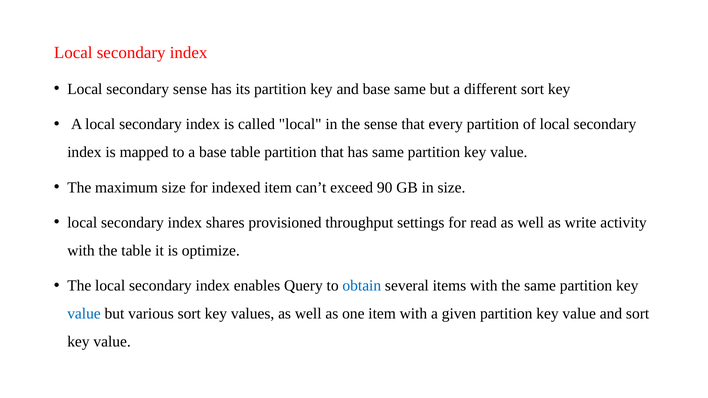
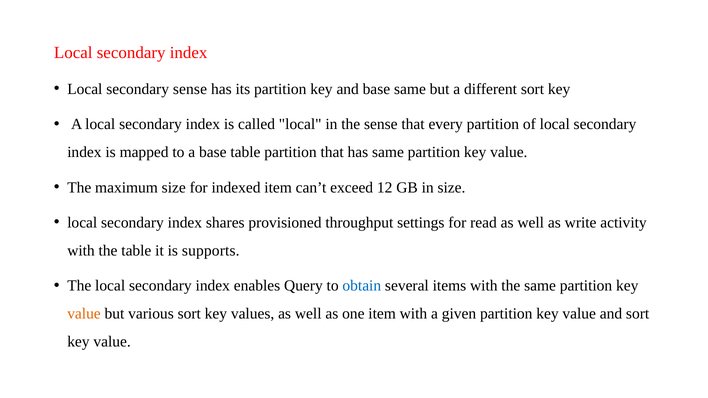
90: 90 -> 12
optimize: optimize -> supports
value at (84, 314) colour: blue -> orange
